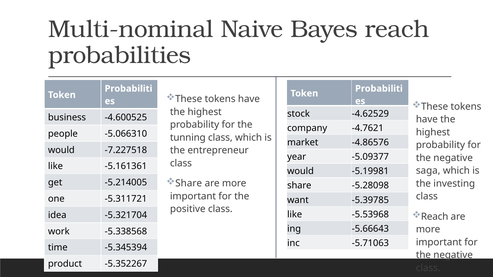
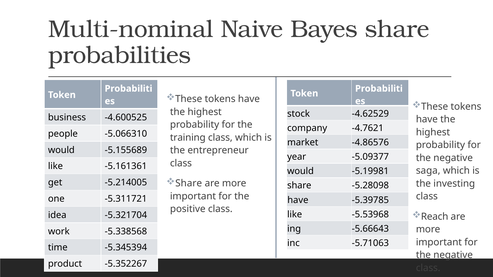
Bayes reach: reach -> share
tunning: tunning -> training
-7.227518: -7.227518 -> -5.155689
want at (298, 200): want -> have
